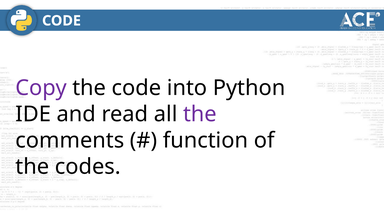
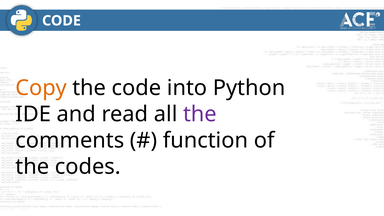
Copy colour: purple -> orange
